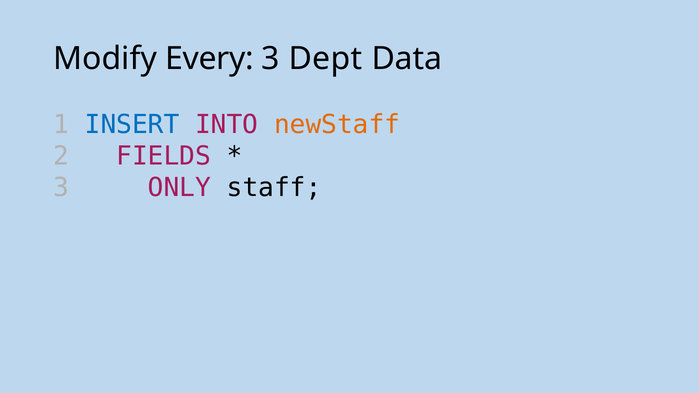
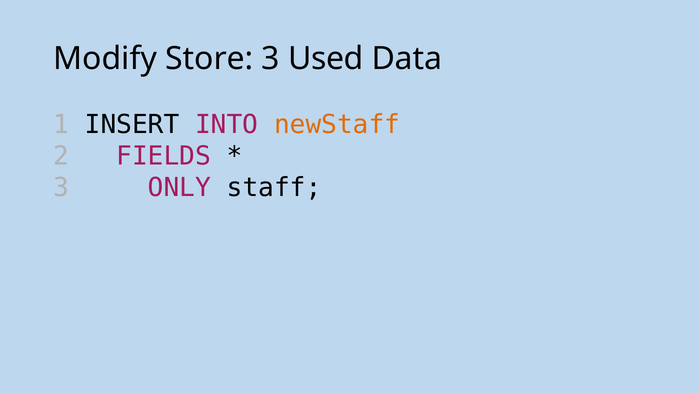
Every: Every -> Store
Dept: Dept -> Used
INSERT colour: blue -> black
